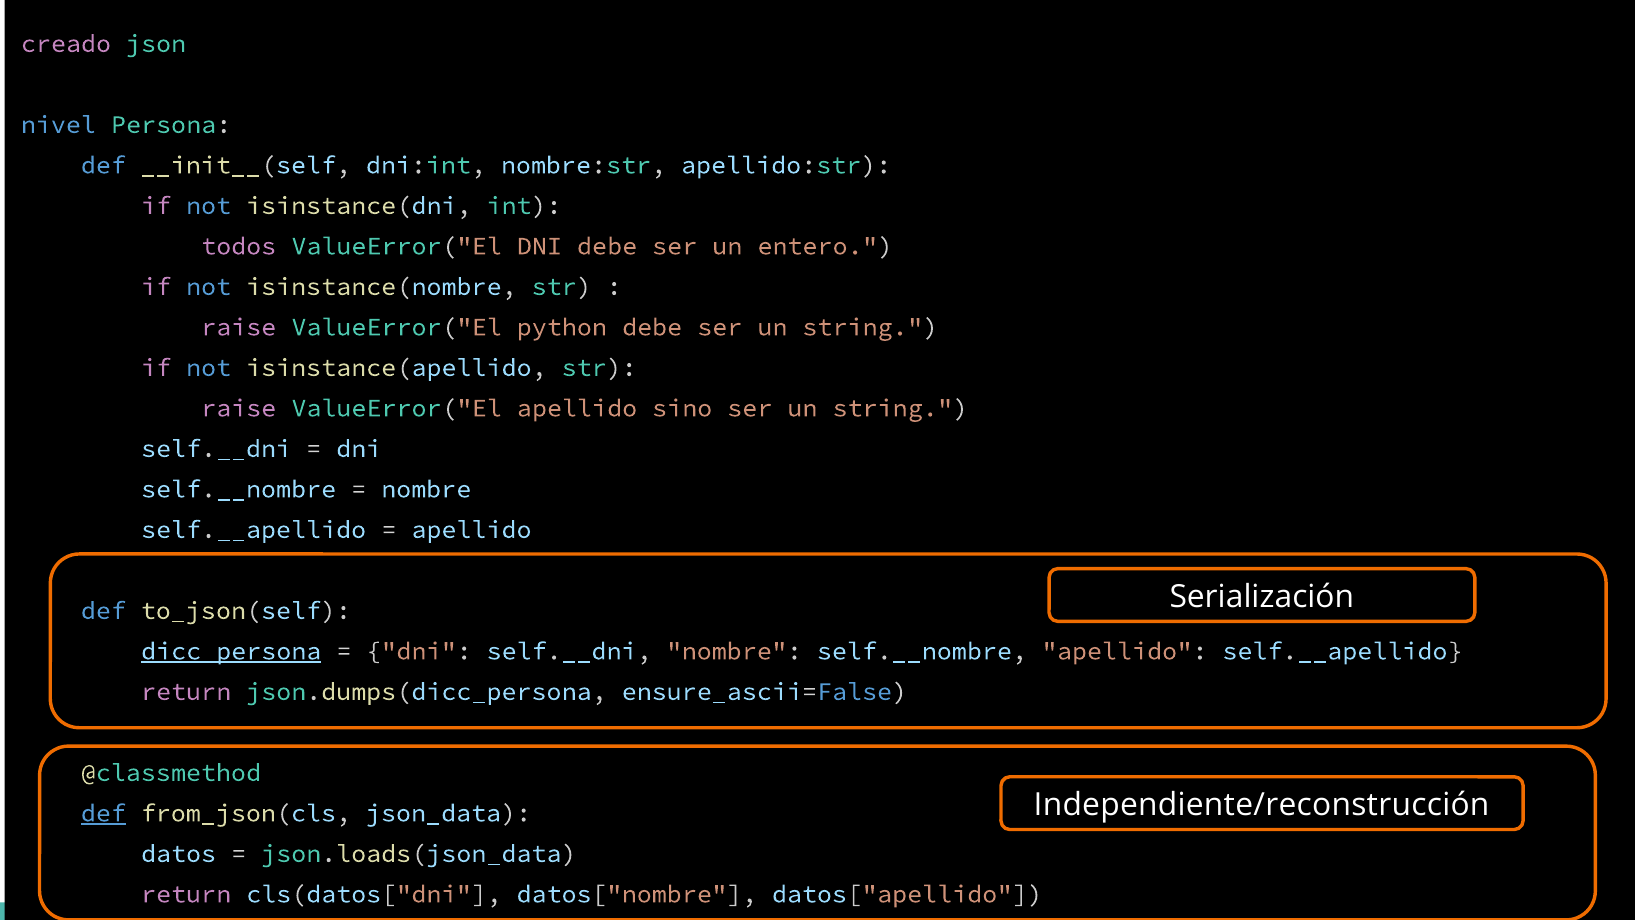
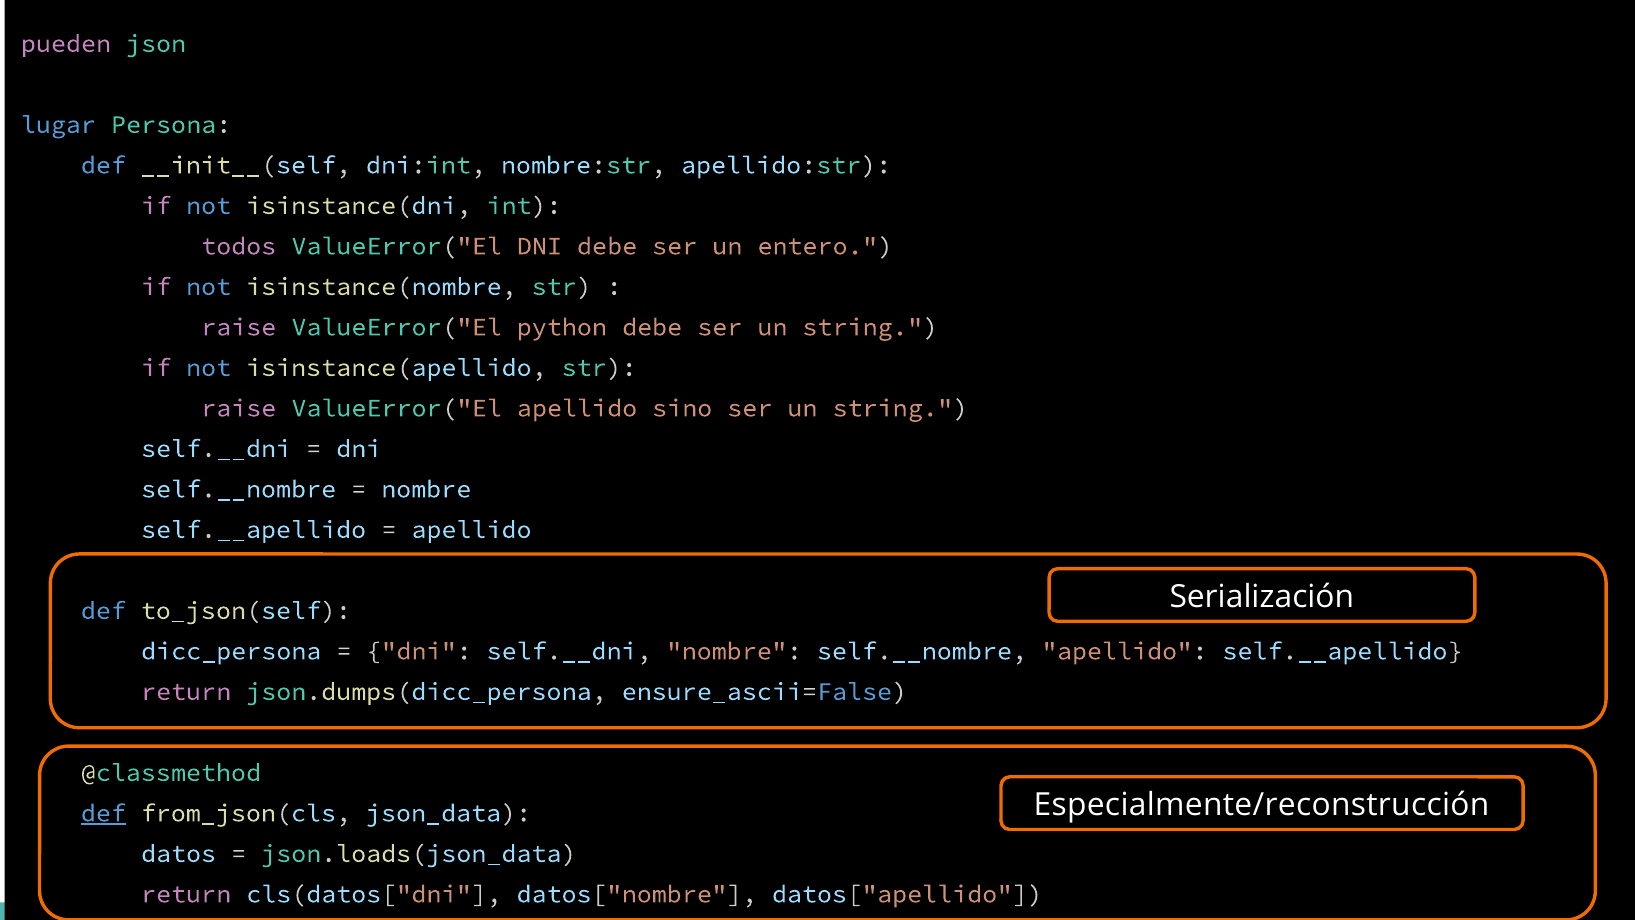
creado: creado -> pueden
nivel: nivel -> lugar
dicc_persona underline: present -> none
Independiente/reconstrucción: Independiente/reconstrucción -> Especialmente/reconstrucción
